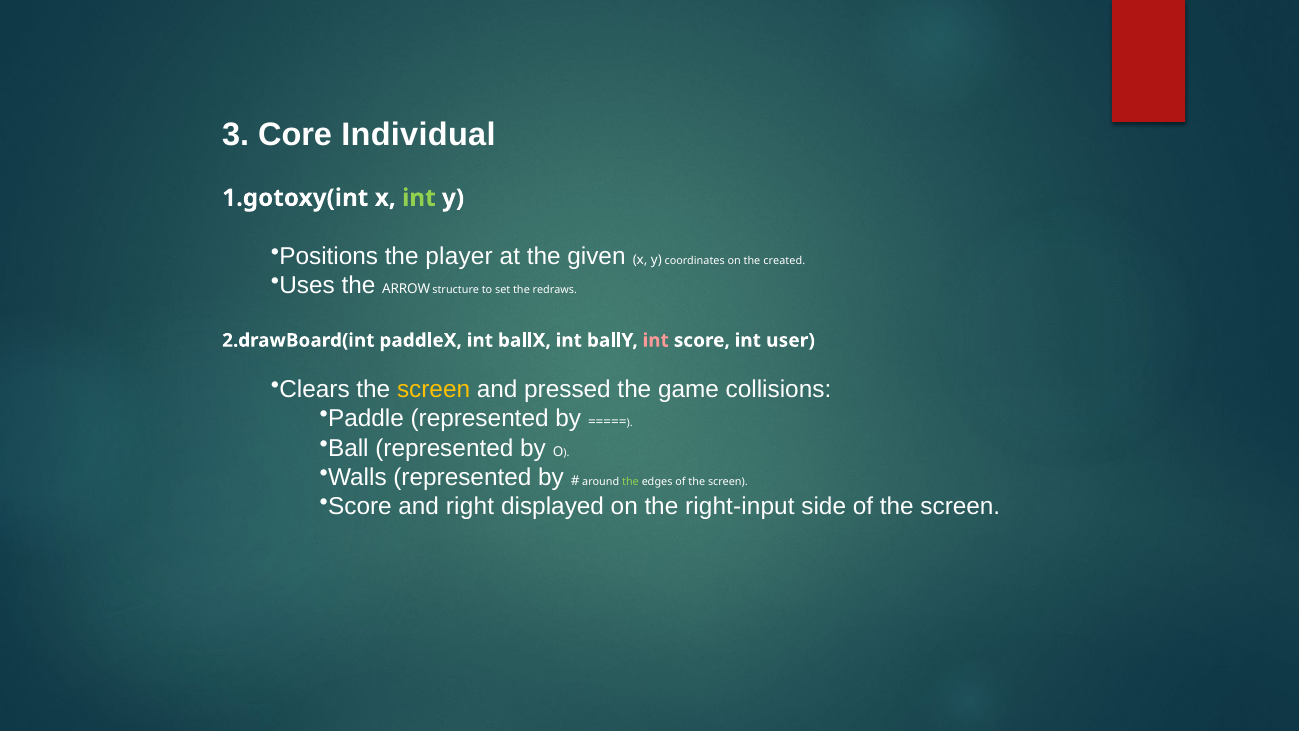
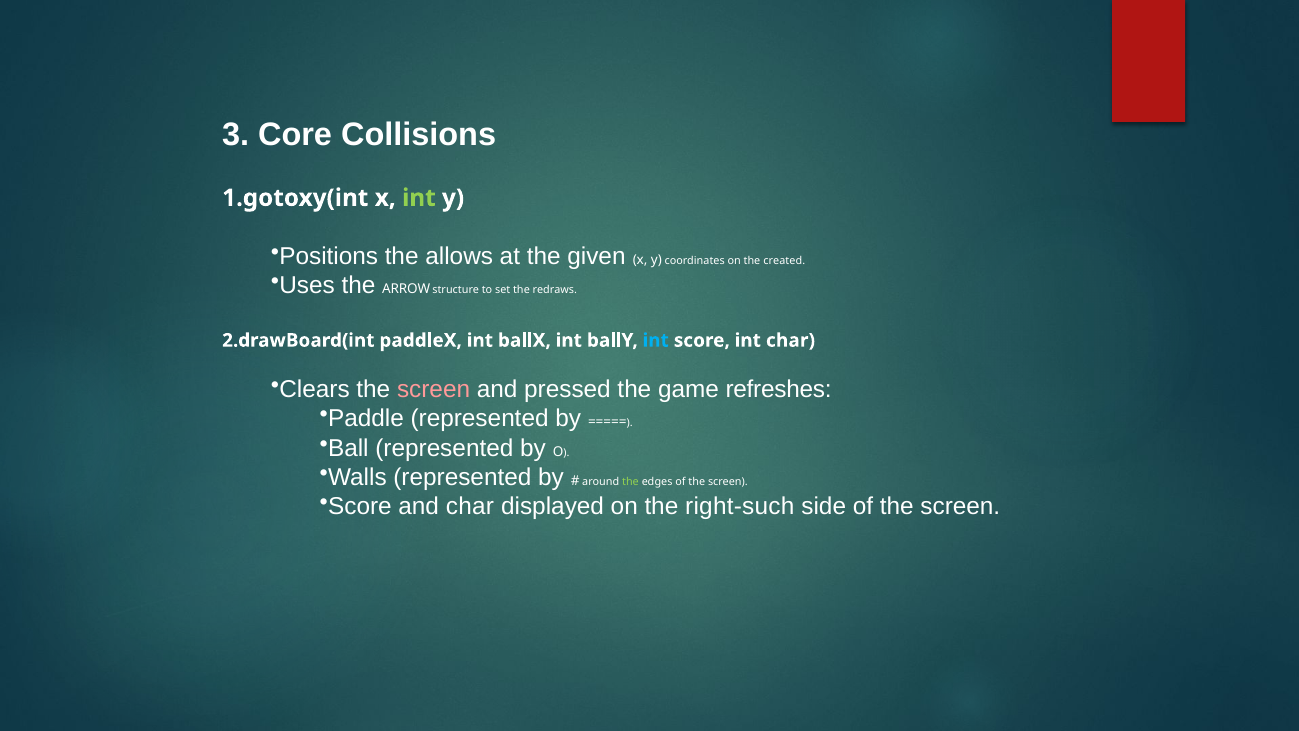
Individual: Individual -> Collisions
player: player -> allows
int at (656, 340) colour: pink -> light blue
int user: user -> char
screen at (434, 389) colour: yellow -> pink
collisions: collisions -> refreshes
and right: right -> char
right-input: right-input -> right-such
